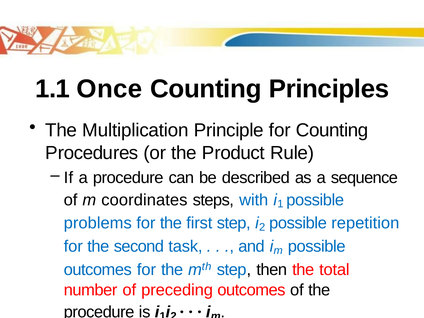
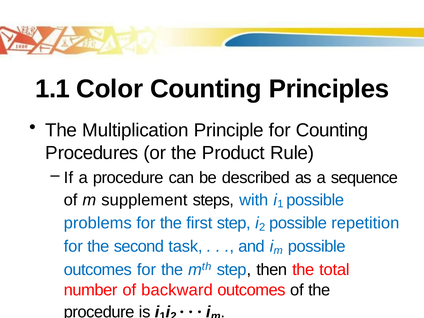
Once: Once -> Color
coordinates: coordinates -> supplement
preceding: preceding -> backward
